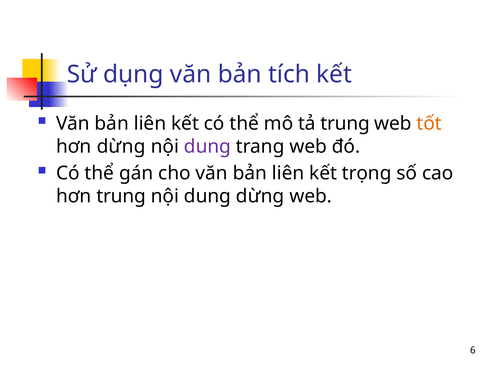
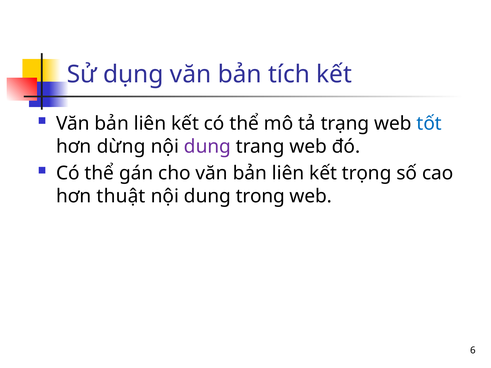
tả trung: trung -> trạng
tốt colour: orange -> blue
hơn trung: trung -> thuật
dung dừng: dừng -> trọng
